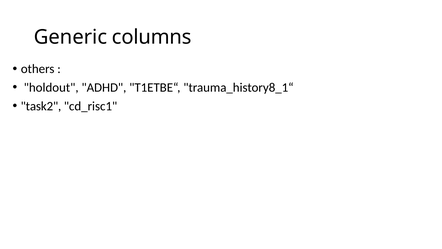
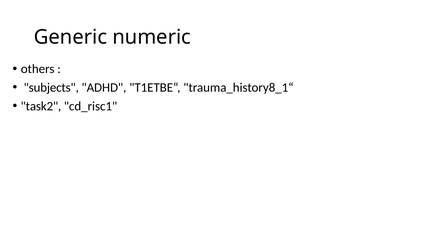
columns: columns -> numeric
holdout: holdout -> subjects
